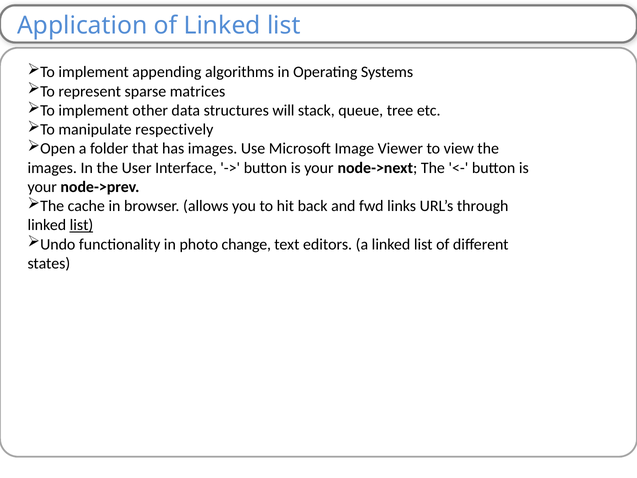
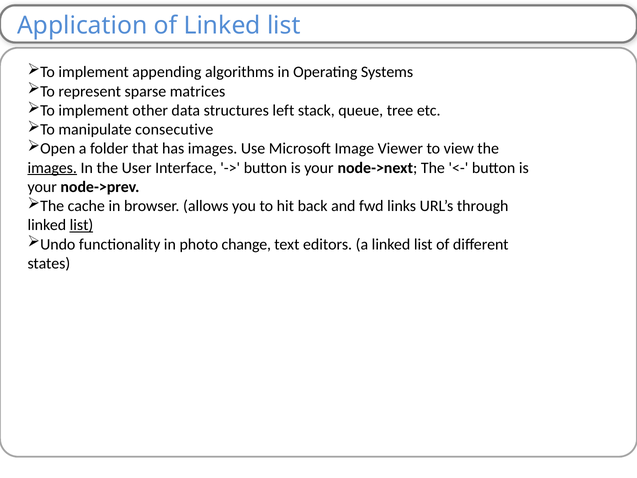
will: will -> left
respectively: respectively -> consecutive
images at (52, 168) underline: none -> present
